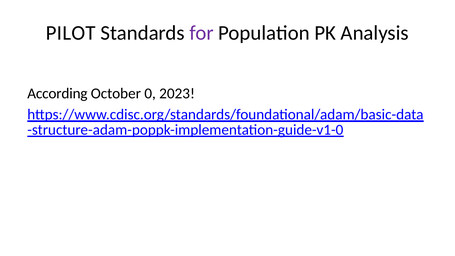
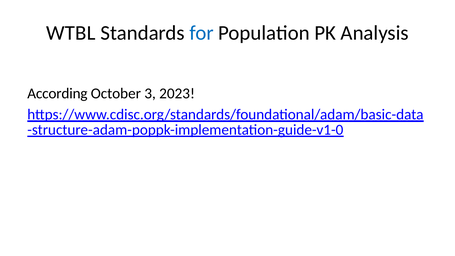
PILOT: PILOT -> WTBL
for colour: purple -> blue
0: 0 -> 3
